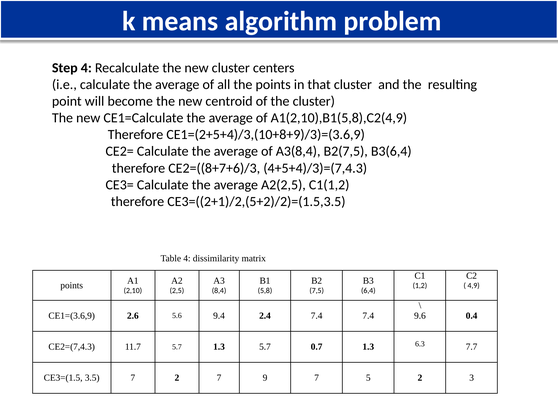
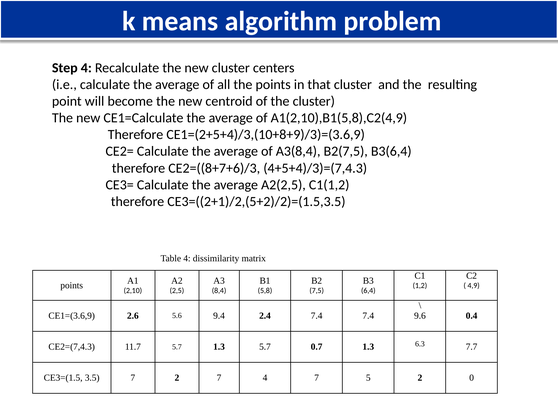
7 9: 9 -> 4
3: 3 -> 0
